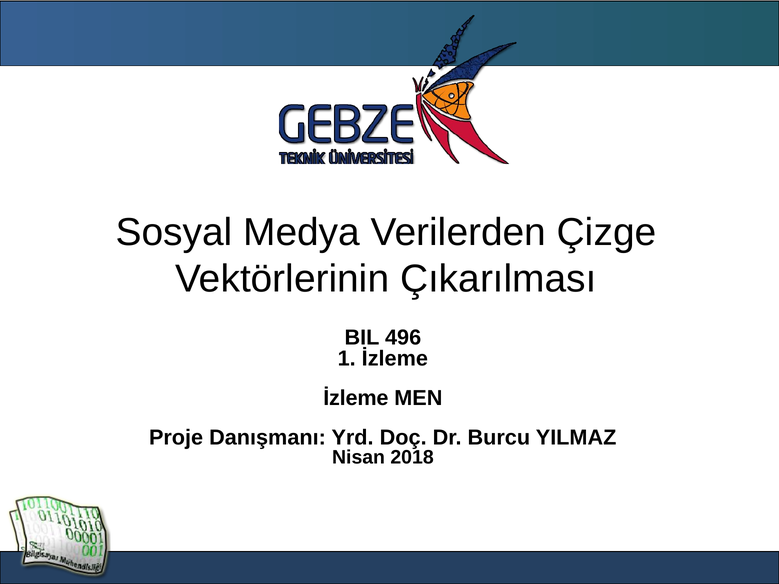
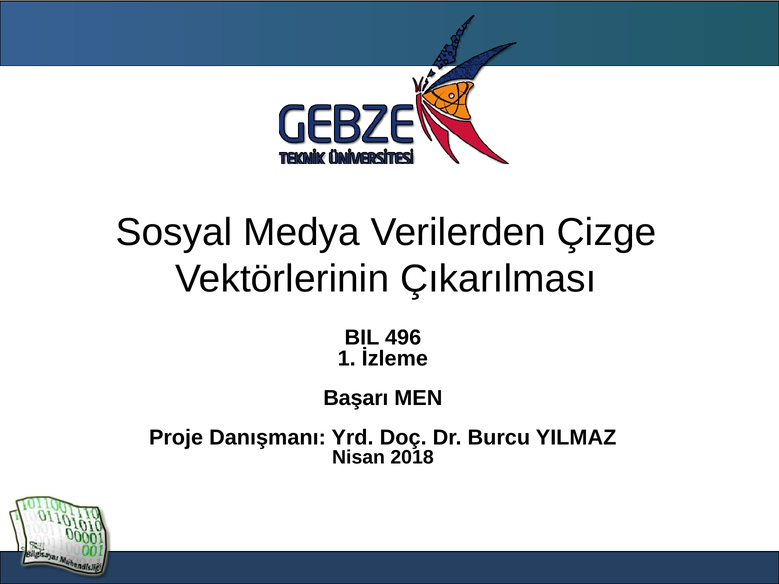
İzleme at (356, 398): İzleme -> Başarı
